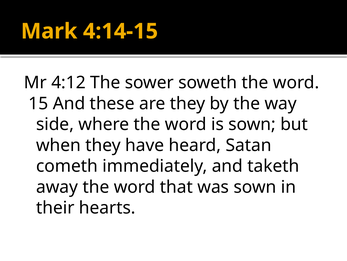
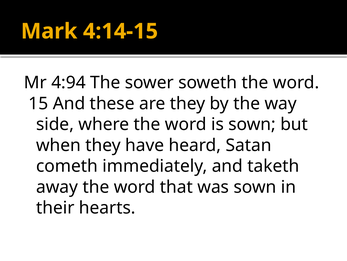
4:12: 4:12 -> 4:94
